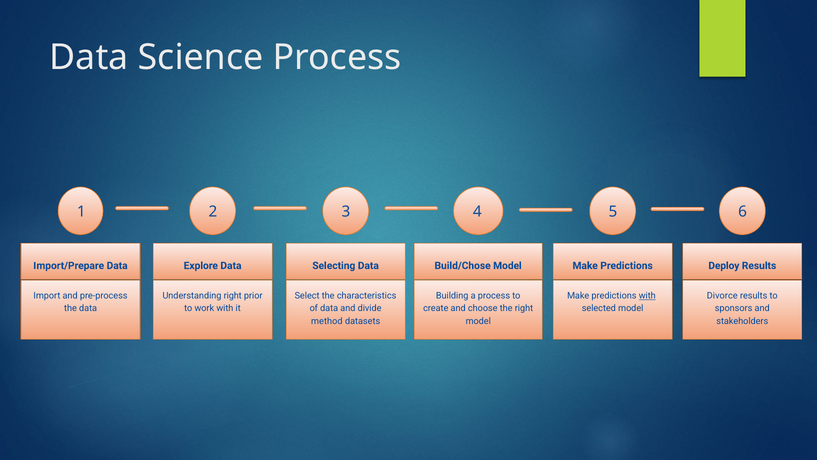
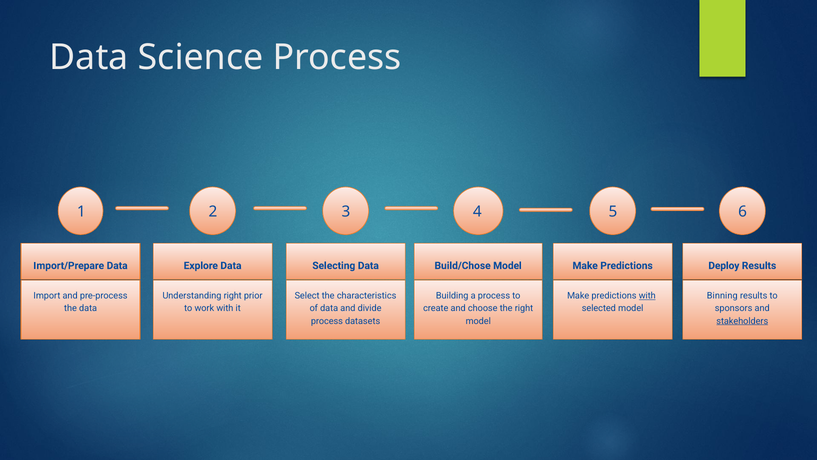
Divorce: Divorce -> Binning
method at (327, 321): method -> process
stakeholders underline: none -> present
